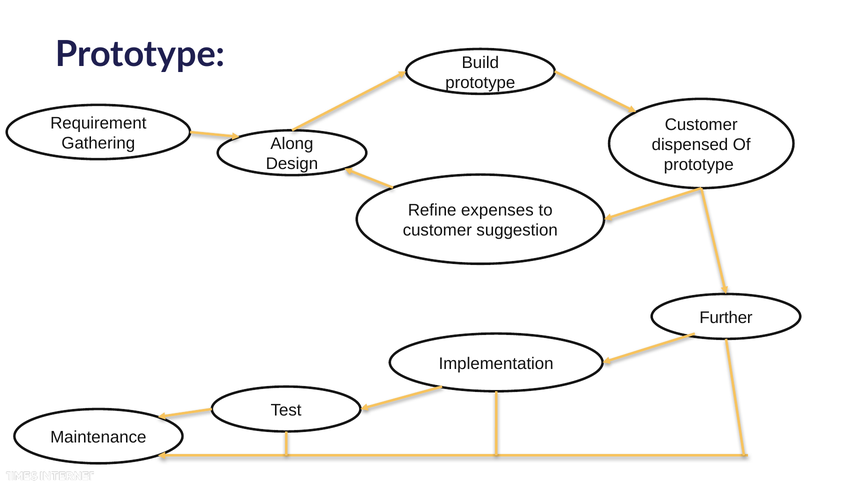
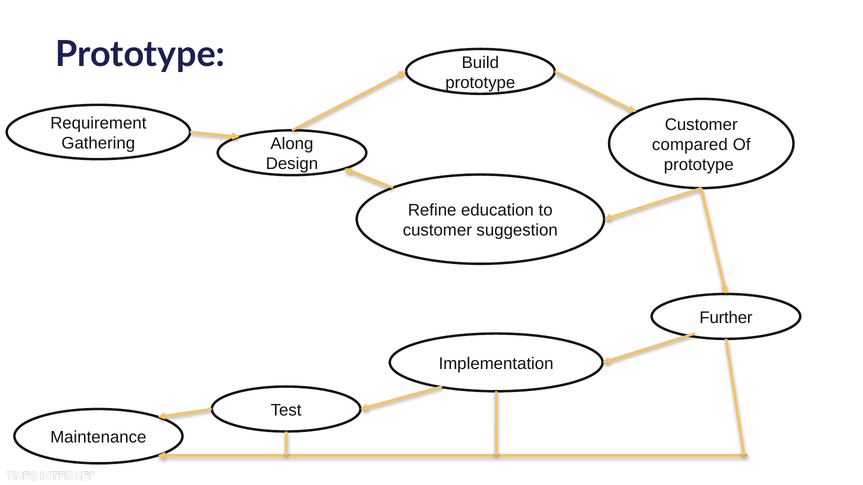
dispensed: dispensed -> compared
expenses: expenses -> education
